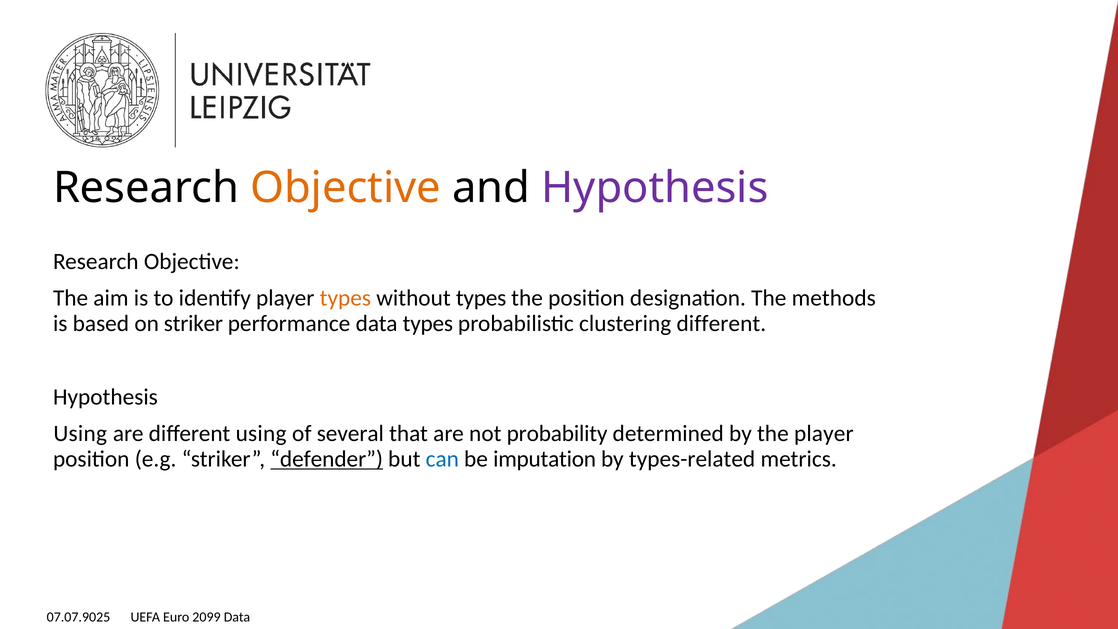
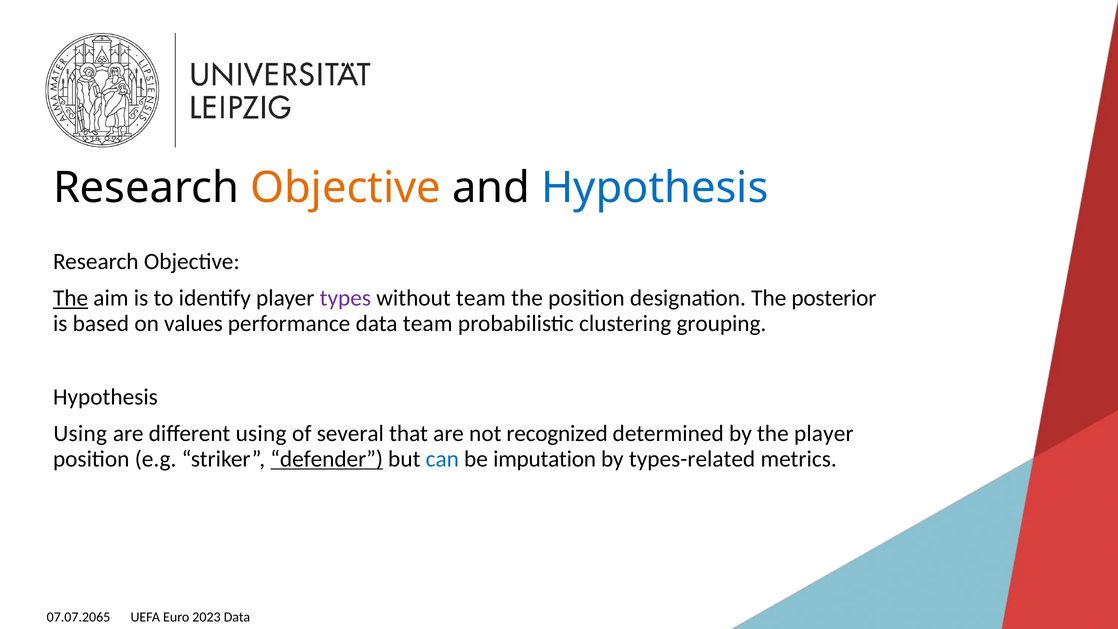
Hypothesis at (655, 188) colour: purple -> blue
The at (71, 298) underline: none -> present
types at (345, 298) colour: orange -> purple
without types: types -> team
methods: methods -> posterior
on striker: striker -> values
data types: types -> team
clustering different: different -> grouping
probability: probability -> recognized
07.07.9025: 07.07.9025 -> 07.07.2065
2099: 2099 -> 2023
